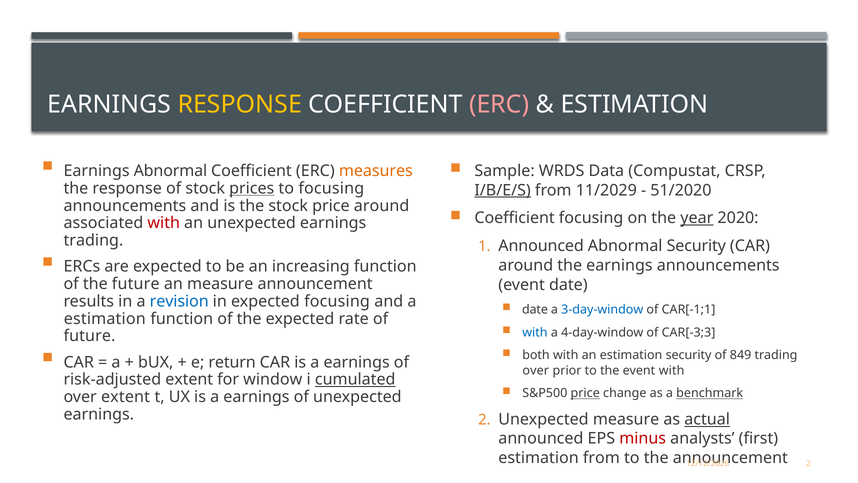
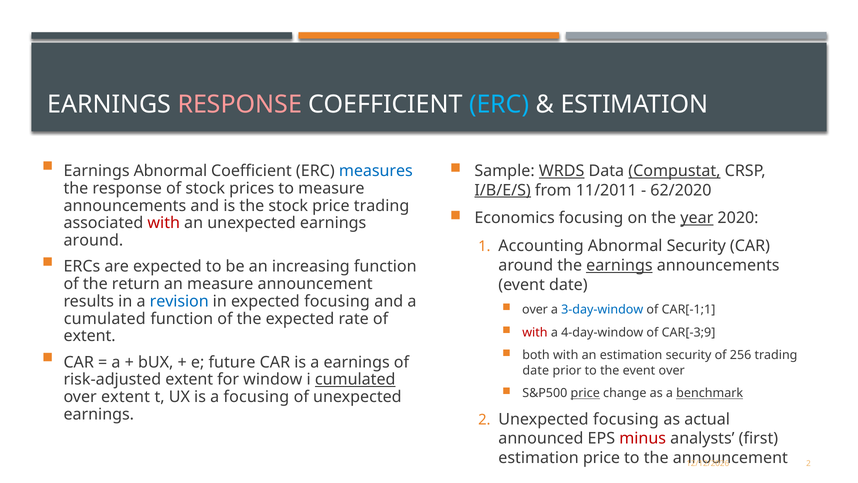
RESPONSE at (240, 104) colour: yellow -> pink
ERC at (499, 104) colour: pink -> light blue
measures colour: orange -> blue
WRDS underline: none -> present
Compustat underline: none -> present
prices underline: present -> none
to focusing: focusing -> measure
11/2029: 11/2029 -> 11/2011
51/2020: 51/2020 -> 62/2020
price around: around -> trading
Coefficient at (515, 218): Coefficient -> Economics
trading at (93, 240): trading -> around
Announced at (541, 246): Announced -> Accounting
earnings at (619, 265) underline: none -> present
the future: future -> return
date at (535, 309): date -> over
estimation at (105, 318): estimation -> cumulated
with at (535, 332) colour: blue -> red
CAR[-3;3: CAR[-3;3 -> CAR[-3;9
future at (89, 336): future -> extent
849: 849 -> 256
return: return -> future
over at (536, 370): over -> date
event with: with -> over
UX is a earnings: earnings -> focusing
Unexpected measure: measure -> focusing
actual underline: present -> none
estimation from: from -> price
